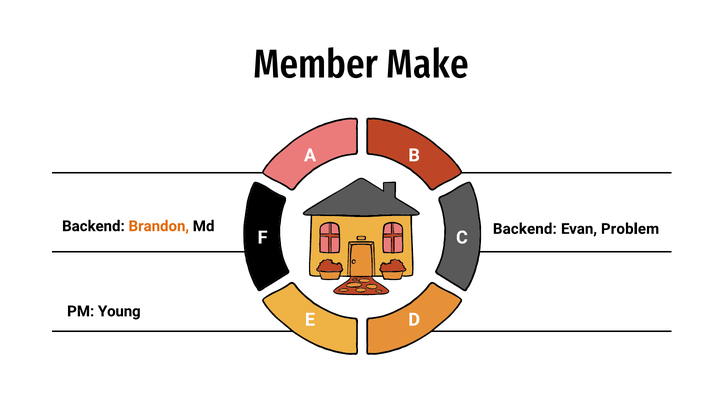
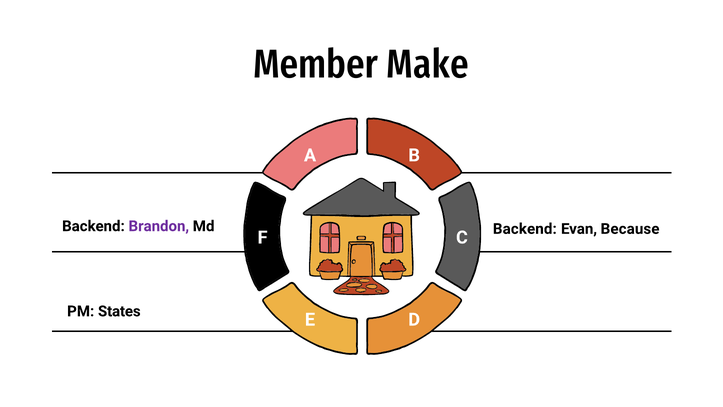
Brandon colour: orange -> purple
Problem: Problem -> Because
Young: Young -> States
